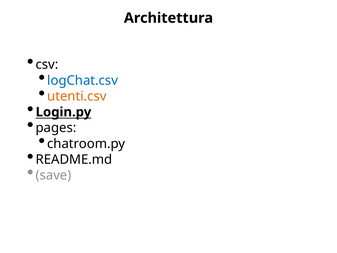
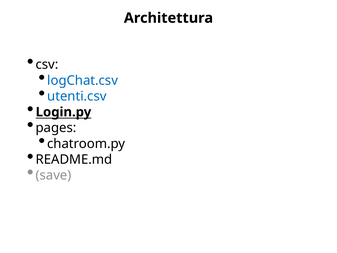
utenti.csv colour: orange -> blue
